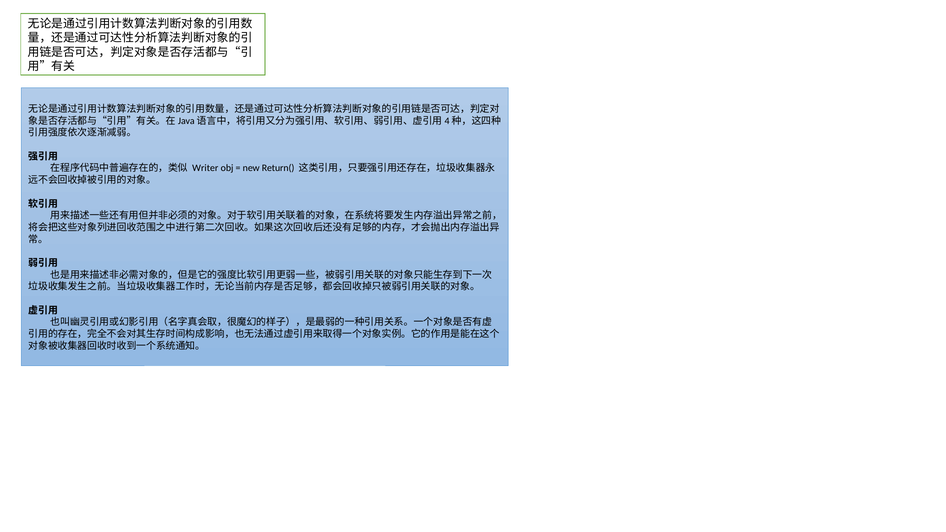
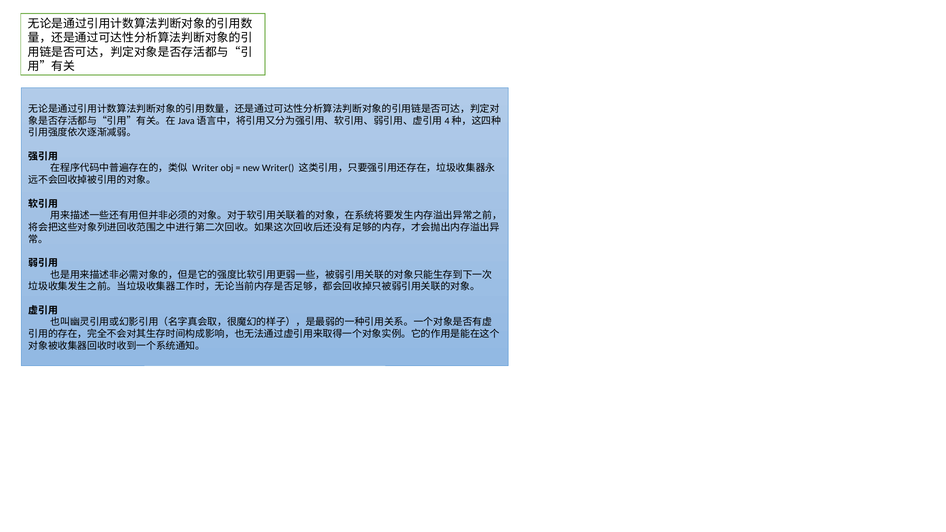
Return(: Return( -> Writer(
